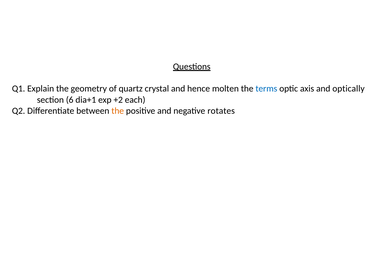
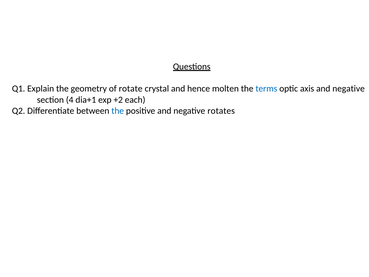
quartz: quartz -> rotate
axis and optically: optically -> negative
6: 6 -> 4
the at (118, 111) colour: orange -> blue
